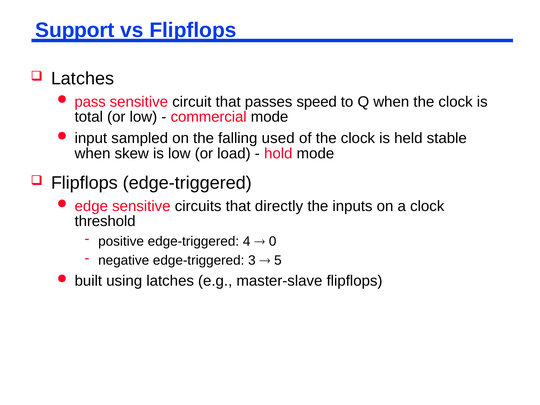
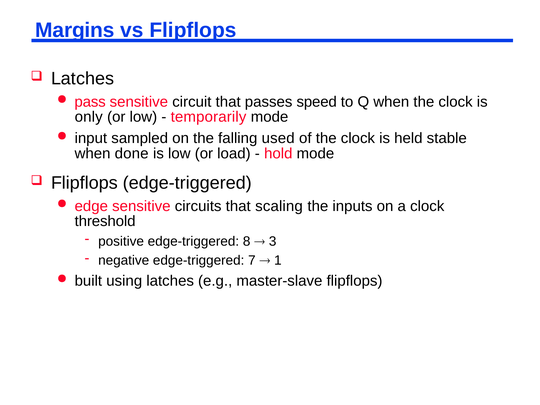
Support: Support -> Margins
total: total -> only
commercial: commercial -> temporarily
skew: skew -> done
directly: directly -> scaling
4: 4 -> 8
0: 0 -> 3
3: 3 -> 7
5: 5 -> 1
